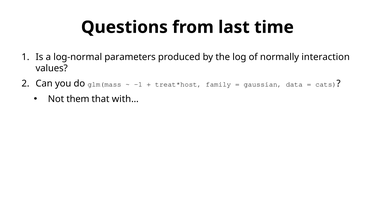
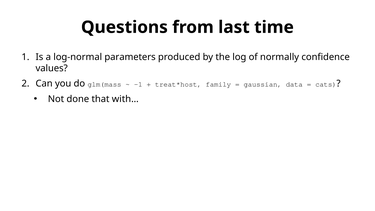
interaction: interaction -> confidence
them: them -> done
